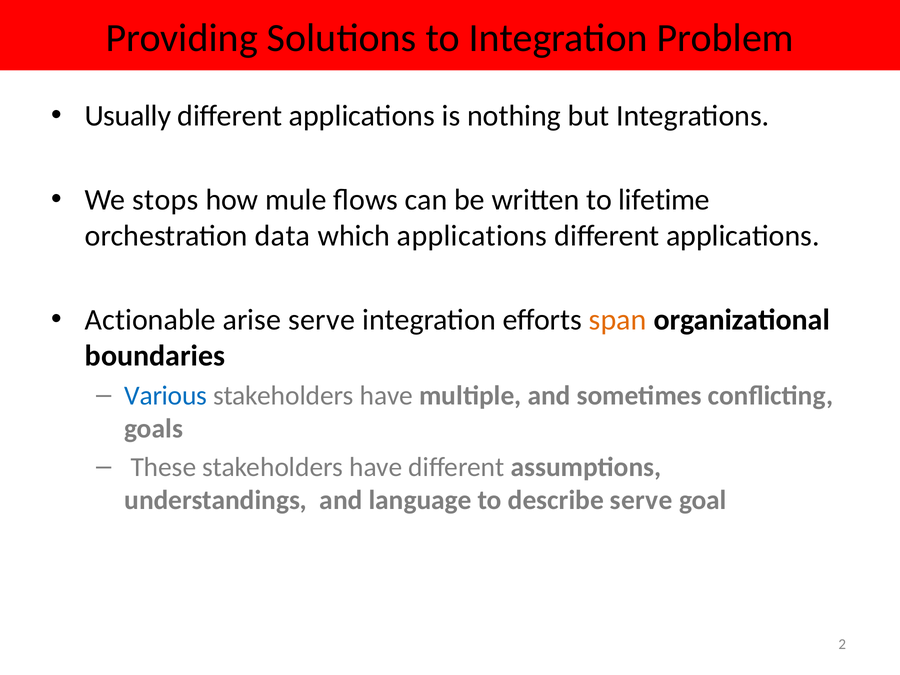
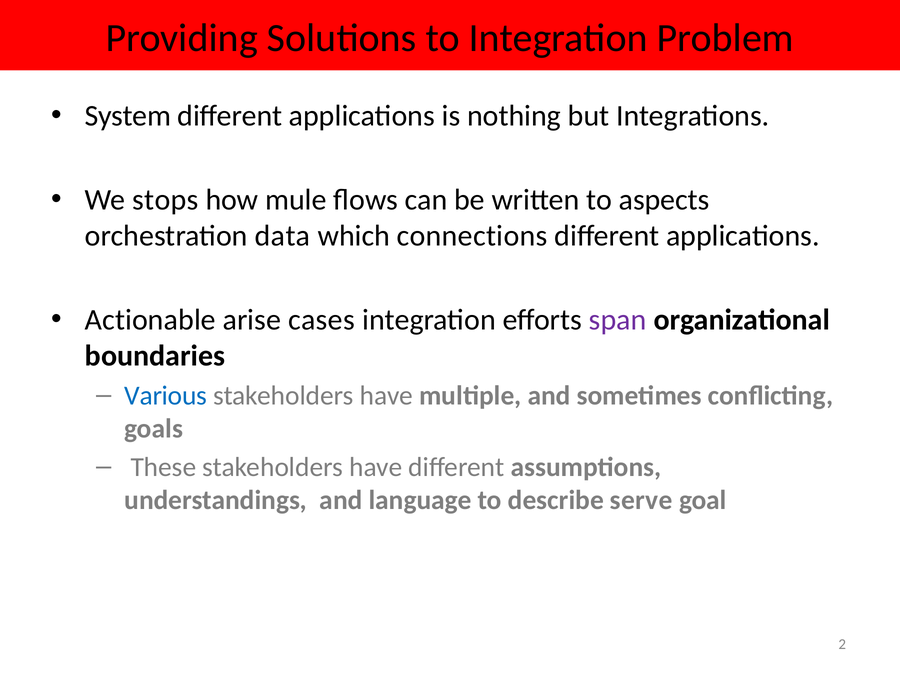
Usually: Usually -> System
lifetime: lifetime -> aspects
which applications: applications -> connections
arise serve: serve -> cases
span colour: orange -> purple
